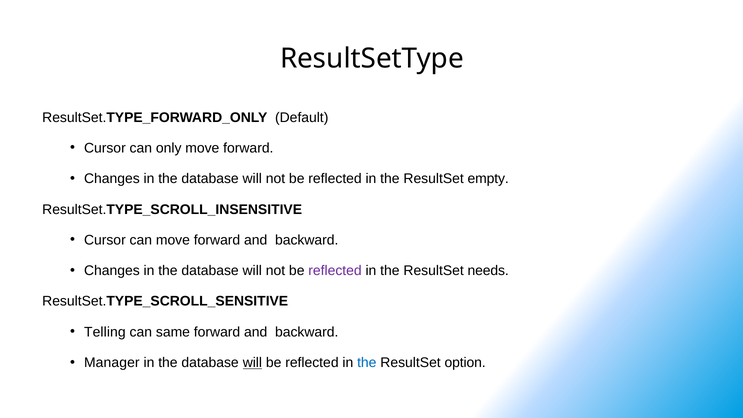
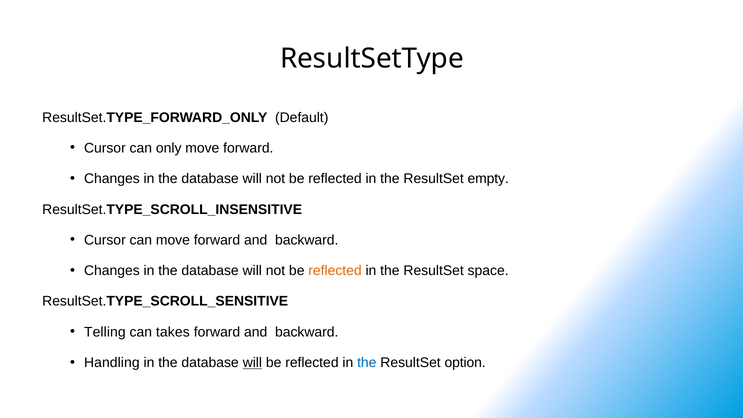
reflected at (335, 271) colour: purple -> orange
needs: needs -> space
same: same -> takes
Manager: Manager -> Handling
